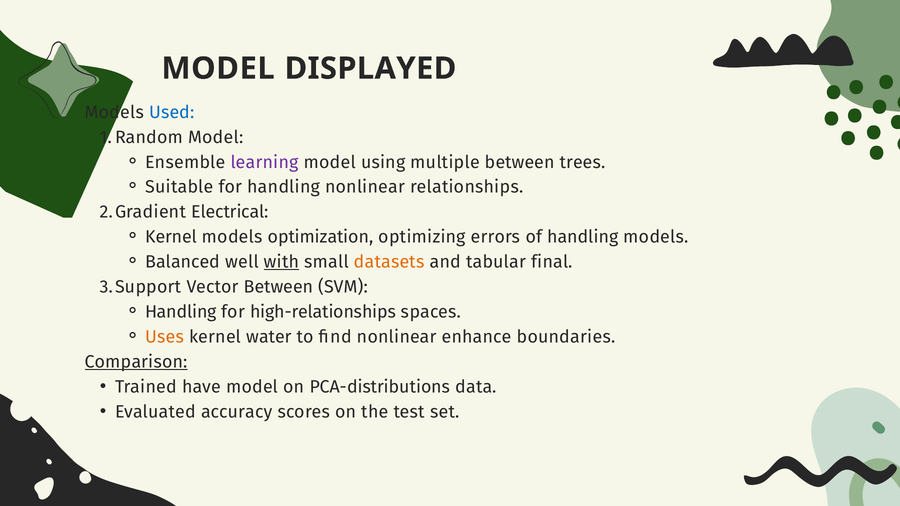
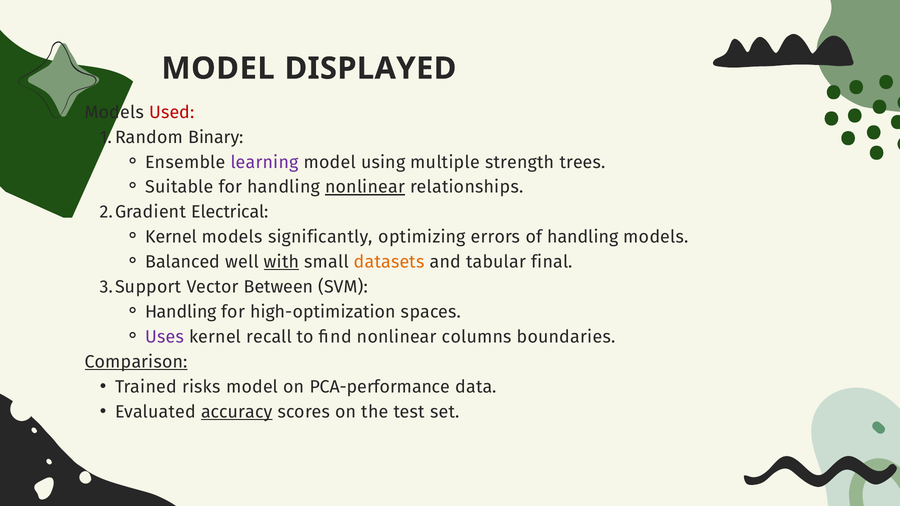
Used colour: blue -> red
Model at (216, 137): Model -> Binary
multiple between: between -> strength
nonlinear at (365, 187) underline: none -> present
optimization: optimization -> significantly
high-relationships: high-relationships -> high-optimization
Uses colour: orange -> purple
water: water -> recall
enhance: enhance -> columns
have: have -> risks
PCA-distributions: PCA-distributions -> PCA-performance
accuracy underline: none -> present
